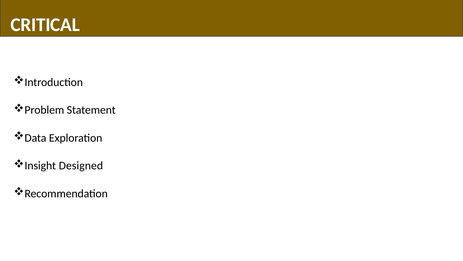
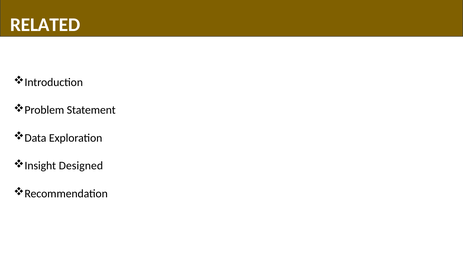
CRITICAL: CRITICAL -> RELATED
